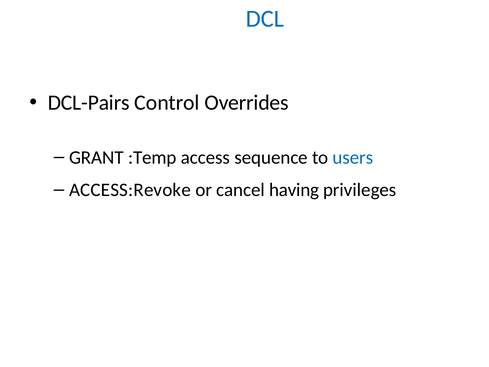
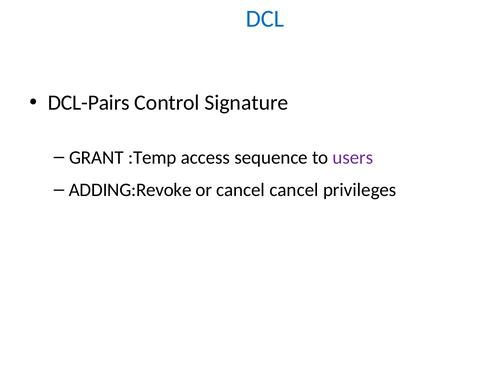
Overrides: Overrides -> Signature
users colour: blue -> purple
ACCESS:Revoke: ACCESS:Revoke -> ADDING:Revoke
cancel having: having -> cancel
